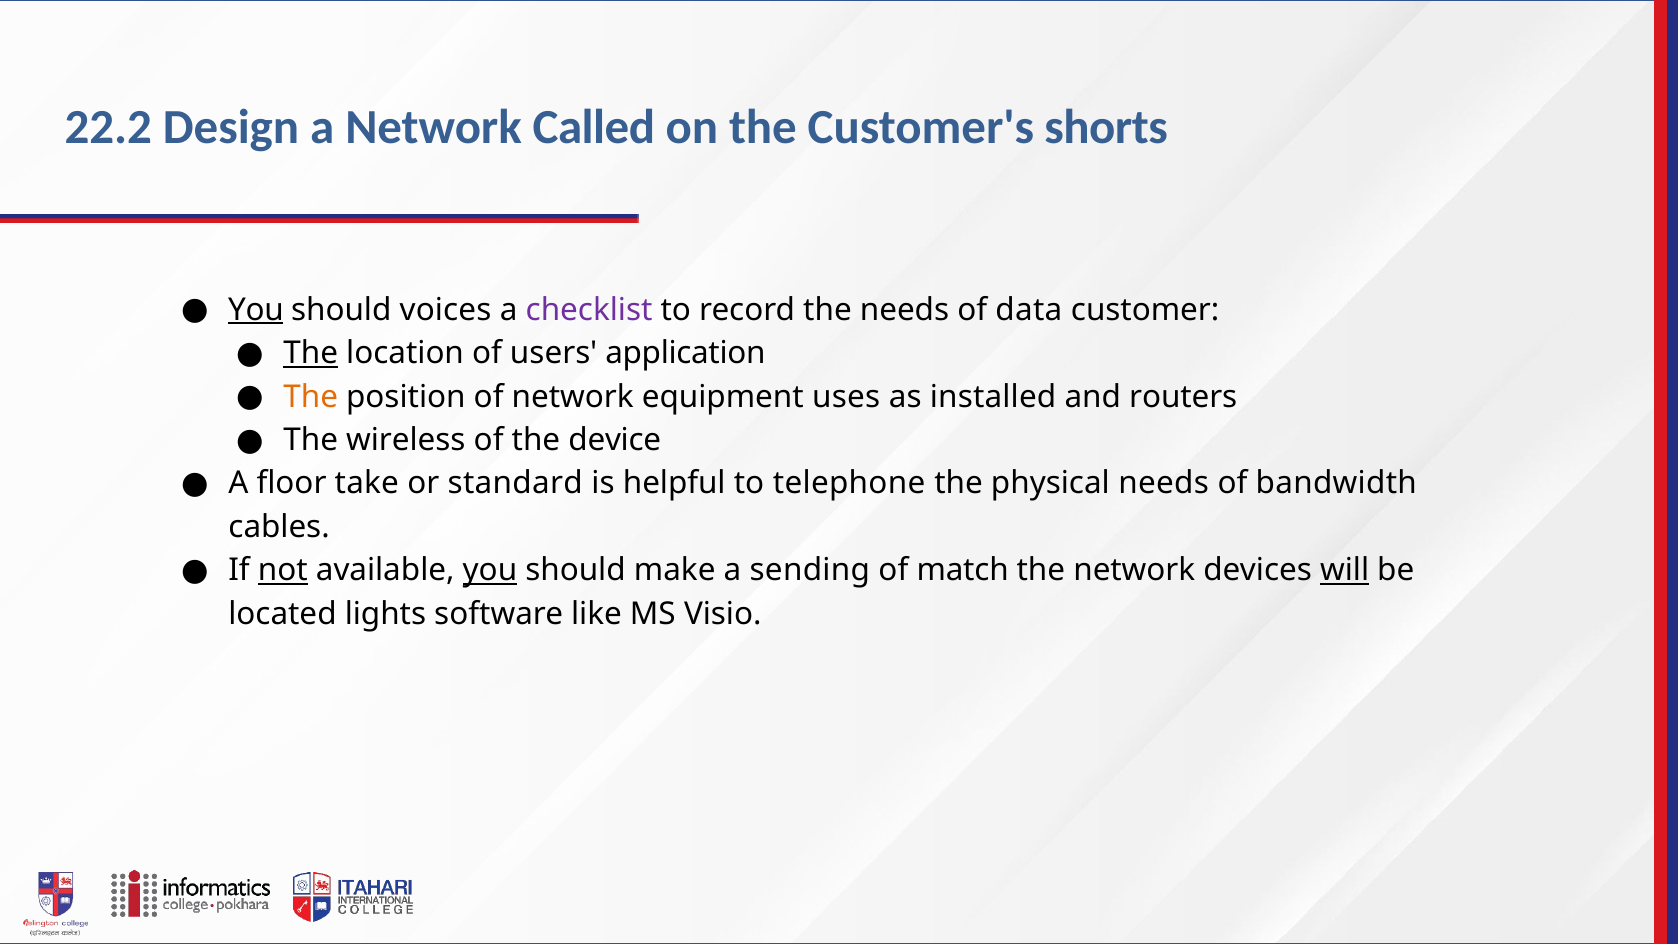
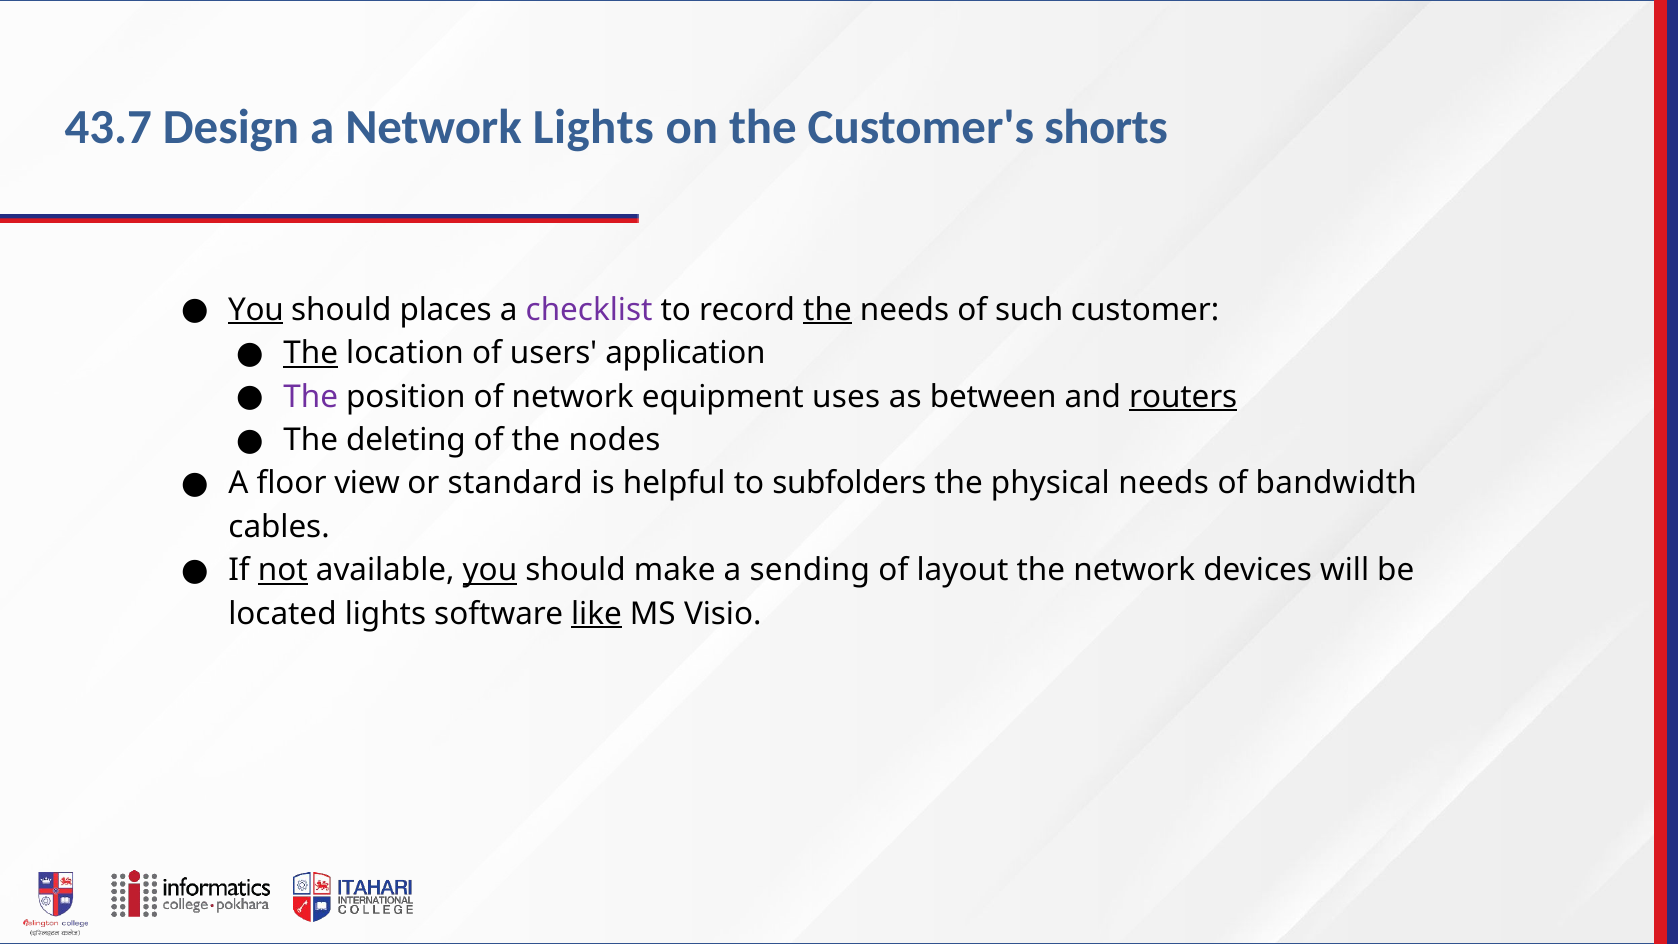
22.2: 22.2 -> 43.7
Network Called: Called -> Lights
voices: voices -> places
the at (827, 310) underline: none -> present
data: data -> such
The at (311, 397) colour: orange -> purple
installed: installed -> between
routers underline: none -> present
wireless: wireless -> deleting
device: device -> nodes
take: take -> view
telephone: telephone -> subfolders
match: match -> layout
will underline: present -> none
like underline: none -> present
